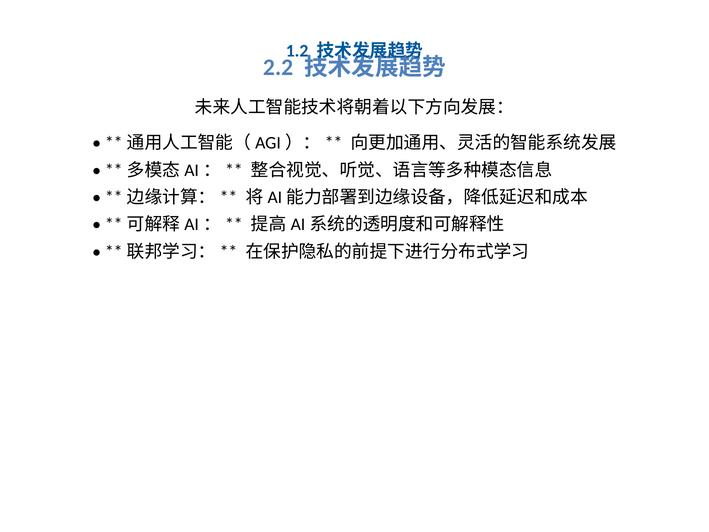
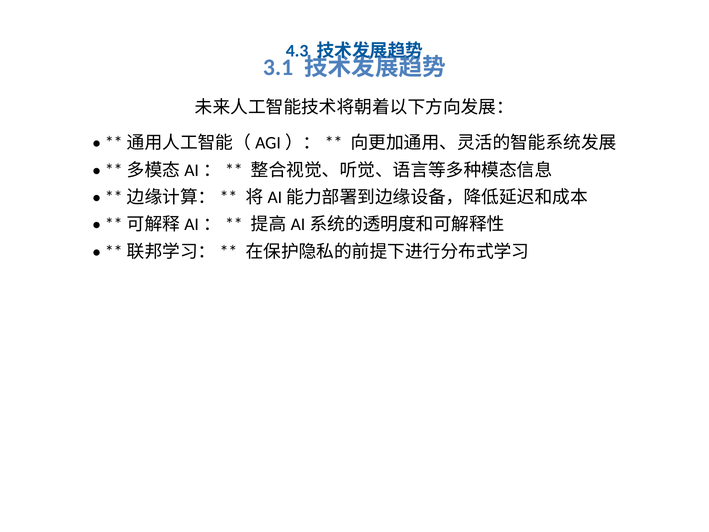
1.2: 1.2 -> 4.3
2.2: 2.2 -> 3.1
